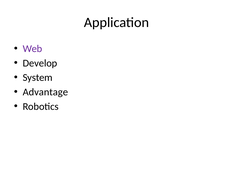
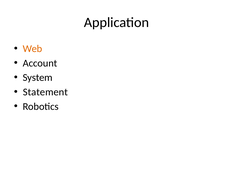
Web colour: purple -> orange
Develop: Develop -> Account
Advantage: Advantage -> Statement
